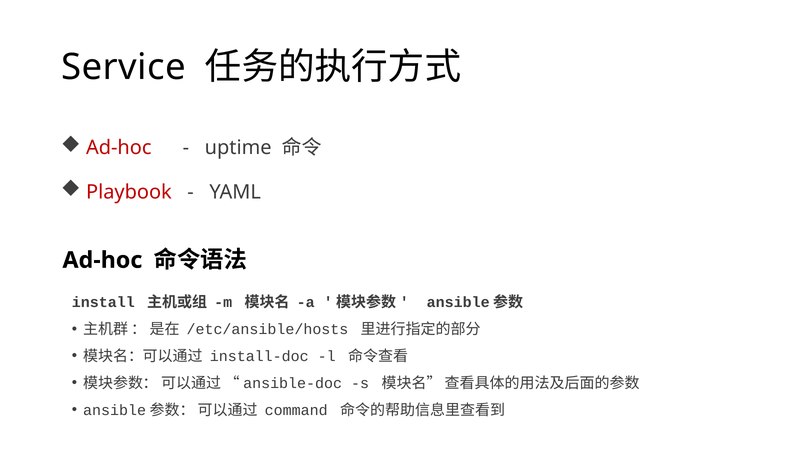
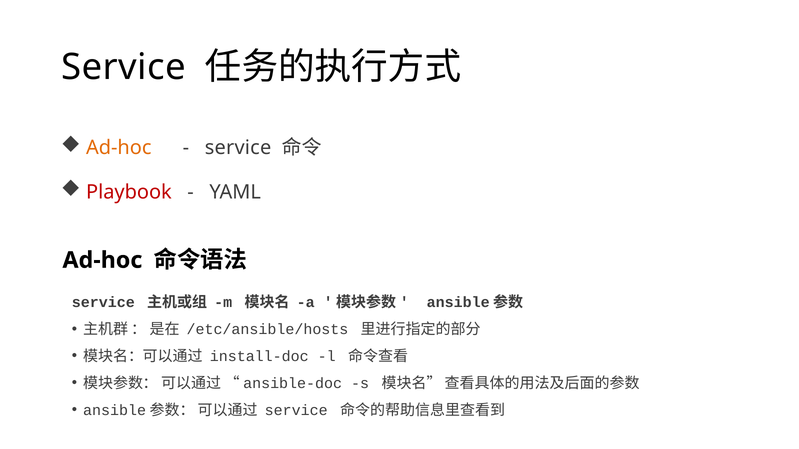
Ad-hoc at (119, 148) colour: red -> orange
uptime at (238, 148): uptime -> service
install at (103, 303): install -> service
command at (296, 411): command -> service
